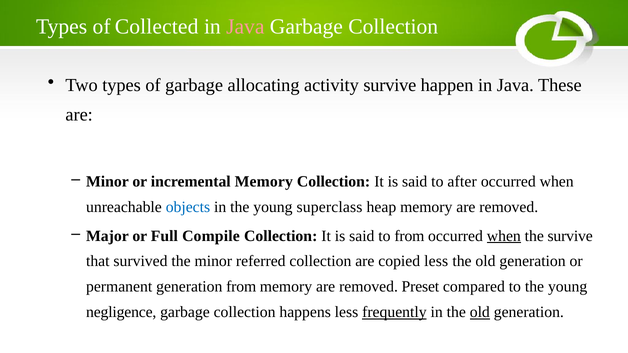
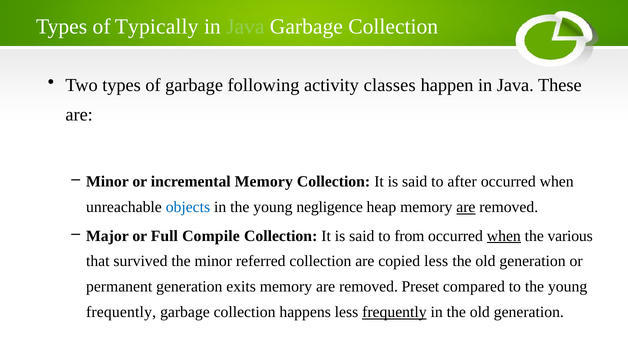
Collected: Collected -> Typically
Java at (245, 27) colour: pink -> light green
allocating: allocating -> following
activity survive: survive -> classes
superclass: superclass -> negligence
are at (466, 207) underline: none -> present
the survive: survive -> various
generation from: from -> exits
negligence at (121, 312): negligence -> frequently
old at (480, 312) underline: present -> none
